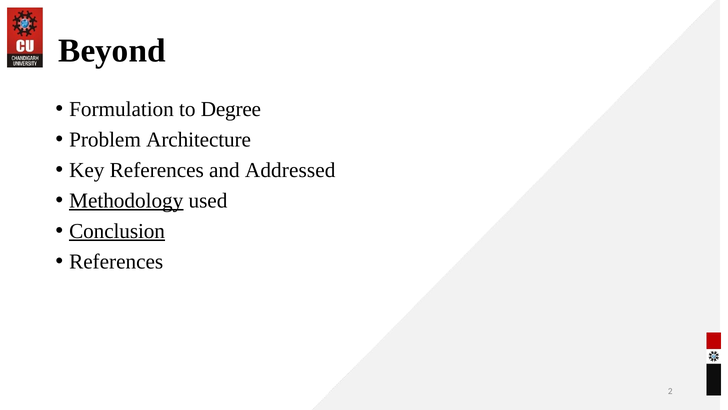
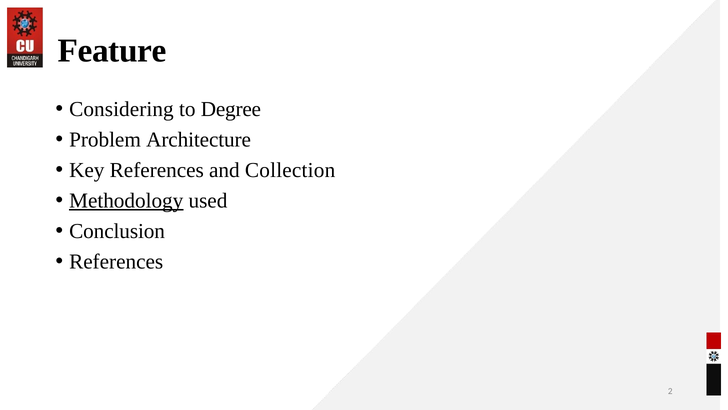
Beyond: Beyond -> Feature
Formulation: Formulation -> Considering
Addressed: Addressed -> Collection
Conclusion underline: present -> none
